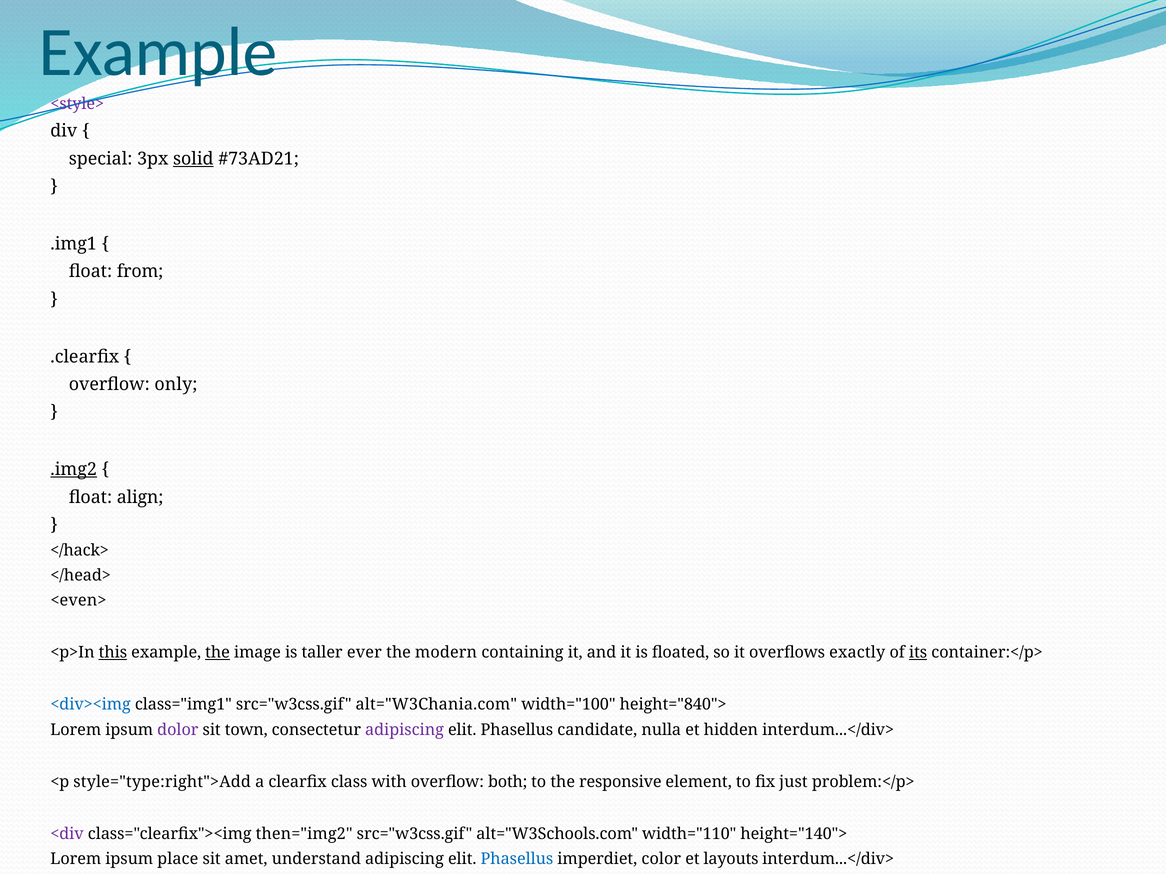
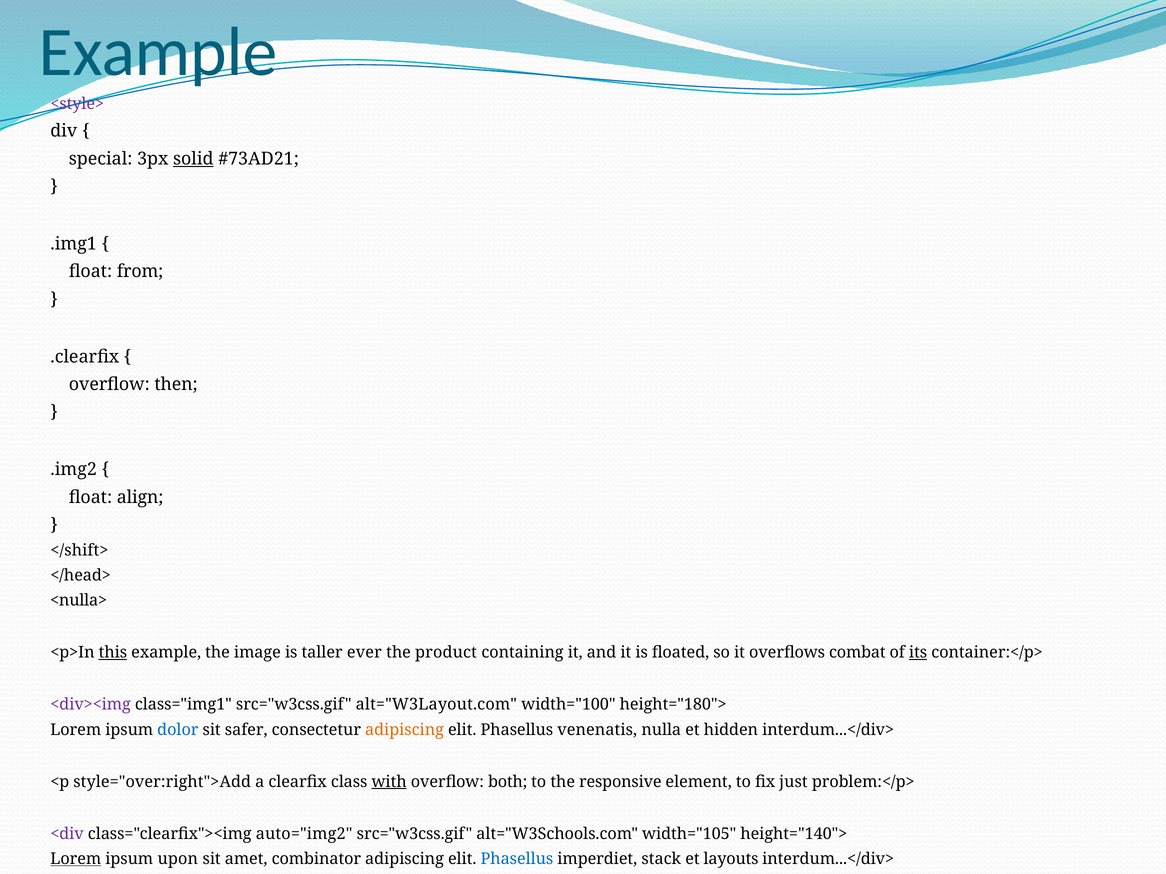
only: only -> then
.img2 underline: present -> none
</hack>: </hack> -> </shift>
<even>: <even> -> <nulla>
the at (218, 653) underline: present -> none
modern: modern -> product
exactly: exactly -> combat
<div><img colour: blue -> purple
alt="W3Chania.com: alt="W3Chania.com -> alt="W3Layout.com
height="840">: height="840"> -> height="180">
dolor colour: purple -> blue
town: town -> safer
adipiscing at (404, 730) colour: purple -> orange
candidate: candidate -> venenatis
style="type:right">Add: style="type:right">Add -> style="over:right">Add
with underline: none -> present
then="img2: then="img2 -> auto="img2
width="110: width="110 -> width="105
Lorem at (76, 859) underline: none -> present
place: place -> upon
understand: understand -> combinator
color: color -> stack
